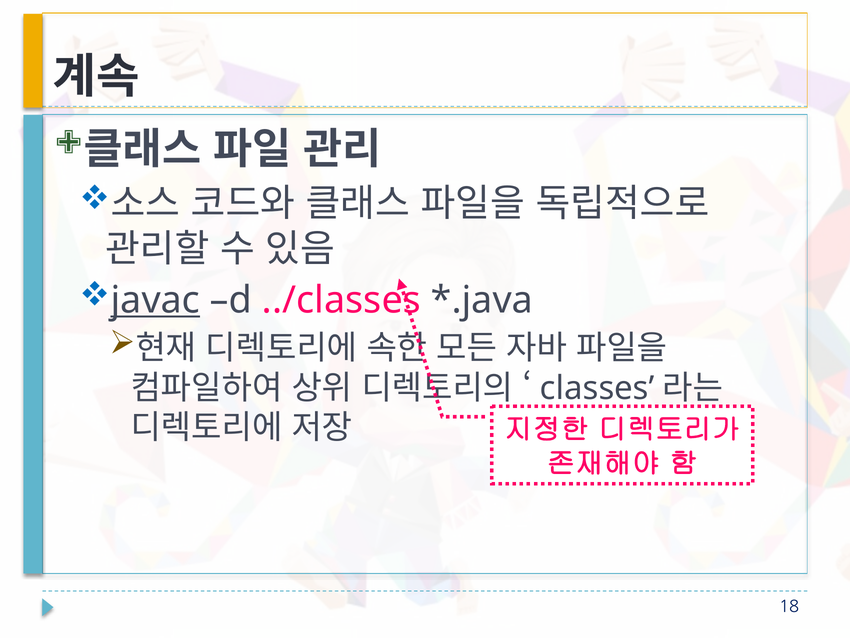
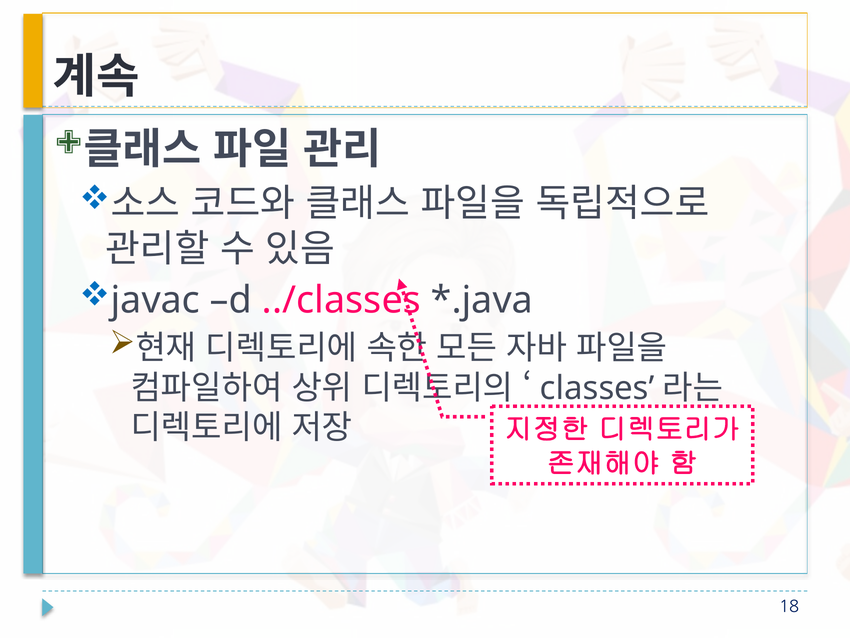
javac underline: present -> none
